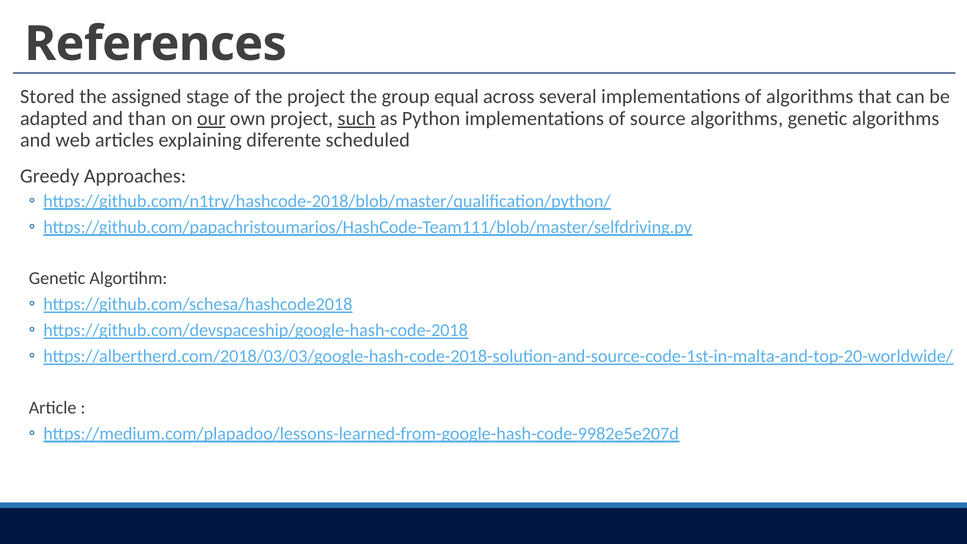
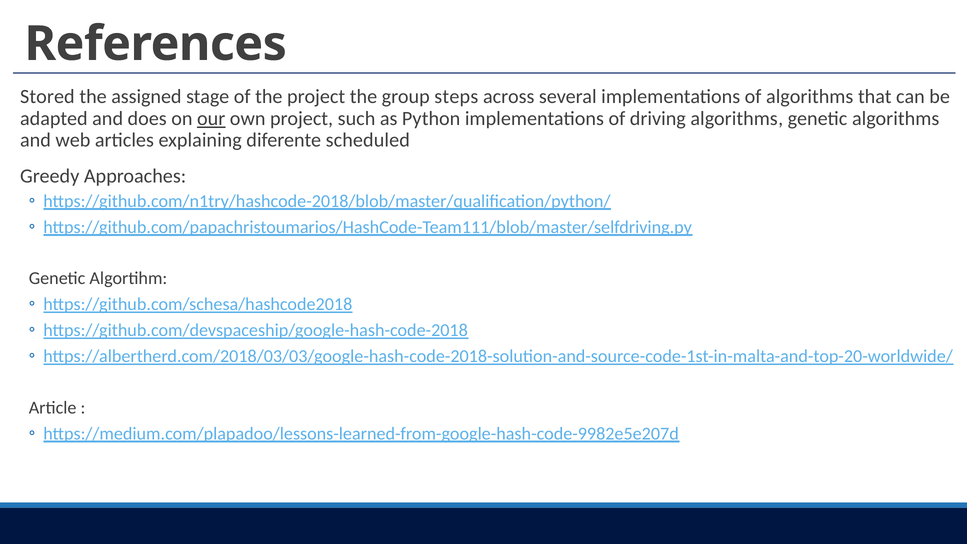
equal: equal -> steps
than: than -> does
such underline: present -> none
source: source -> driving
